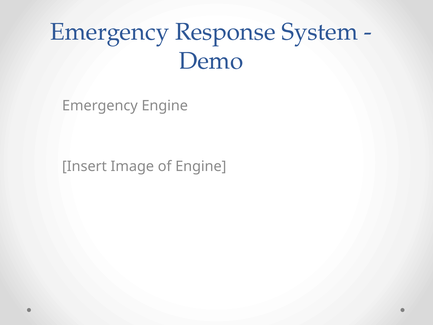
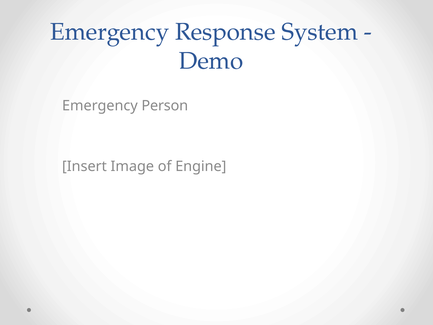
Emergency Engine: Engine -> Person
